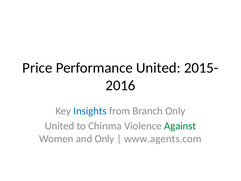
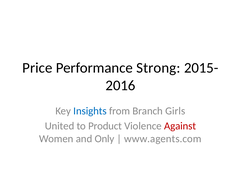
Performance United: United -> Strong
Branch Only: Only -> Girls
Chinma: Chinma -> Product
Against colour: green -> red
